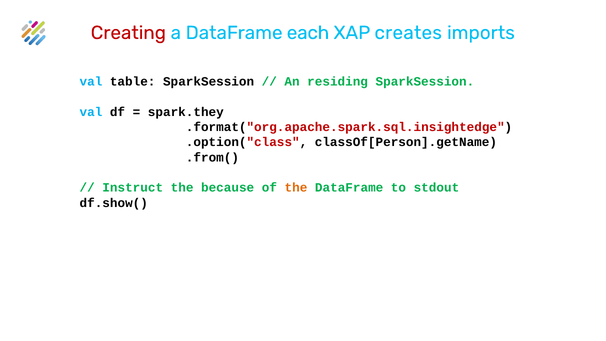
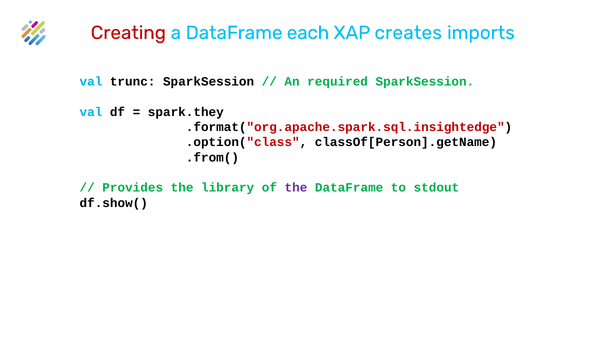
table: table -> trunc
residing: residing -> required
Instruct: Instruct -> Provides
because: because -> library
the at (296, 188) colour: orange -> purple
